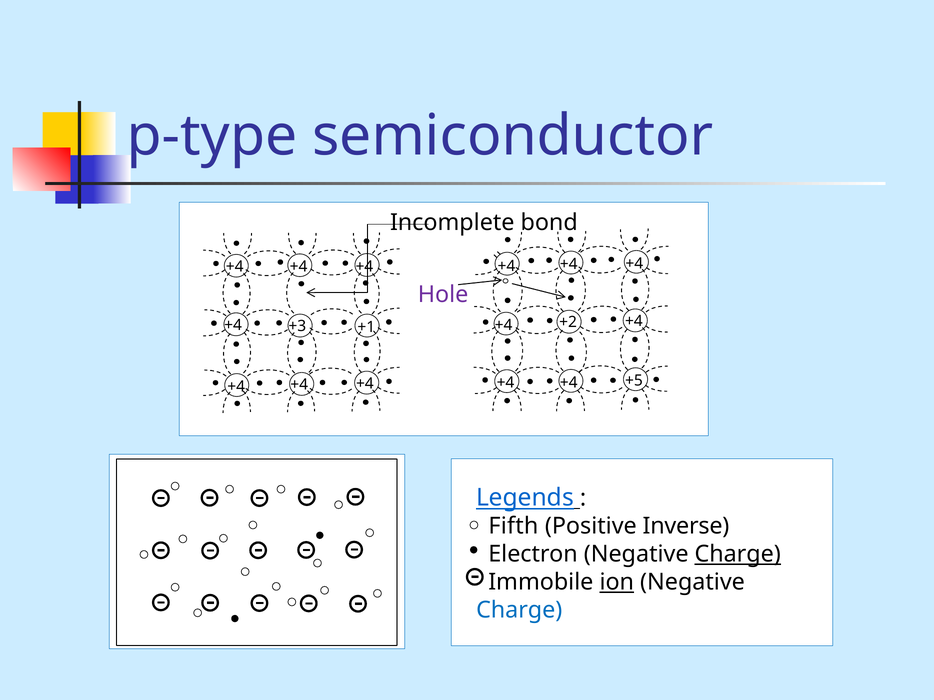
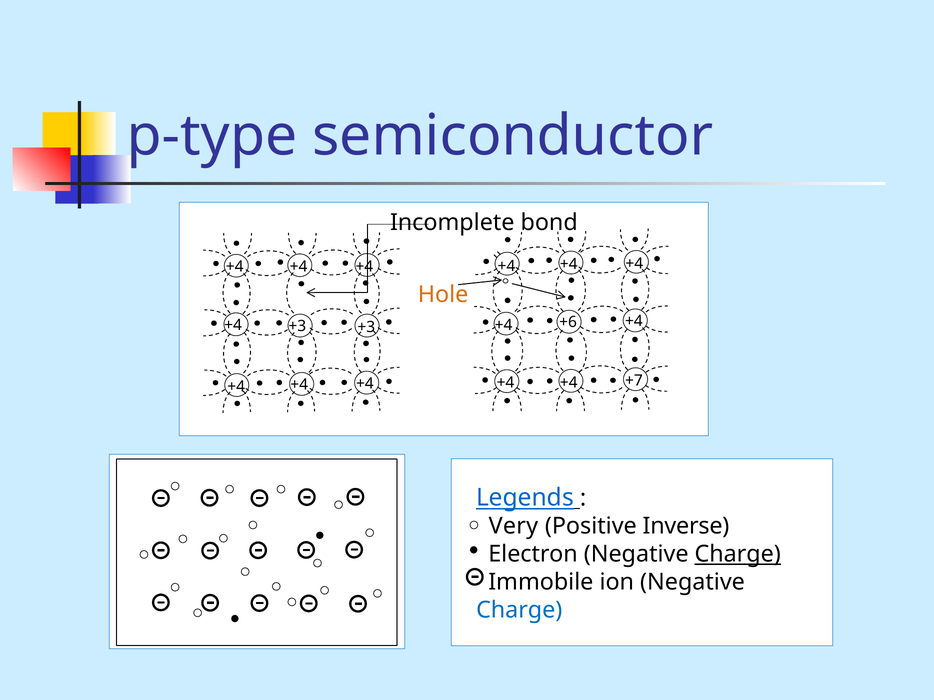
Hole colour: purple -> orange
+2: +2 -> +6
+1 at (366, 327): +1 -> +3
+5: +5 -> +7
Fifth: Fifth -> Very
ion underline: present -> none
